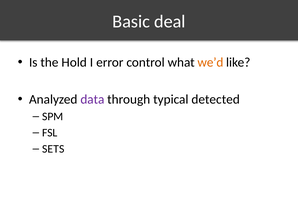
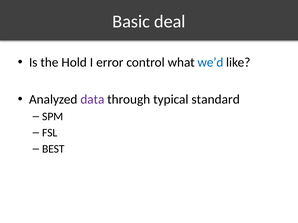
we’d colour: orange -> blue
detected: detected -> standard
SETS: SETS -> BEST
